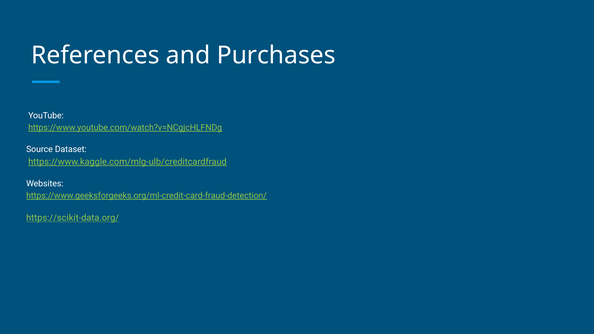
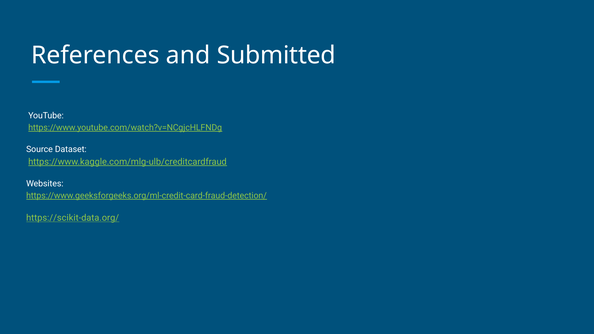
Purchases: Purchases -> Submitted
